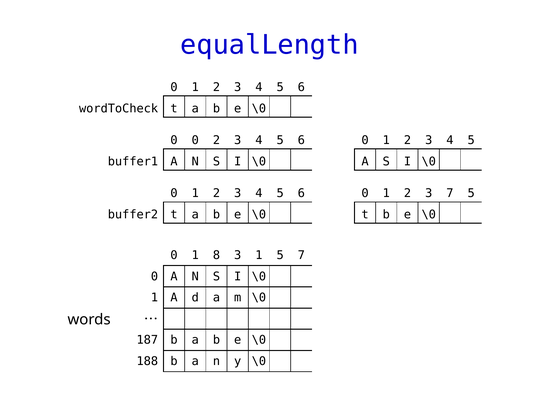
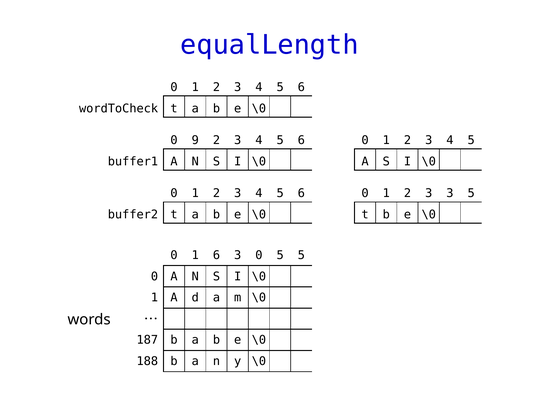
0 0: 0 -> 9
3 7: 7 -> 3
1 8: 8 -> 6
3 1: 1 -> 0
5 7: 7 -> 5
